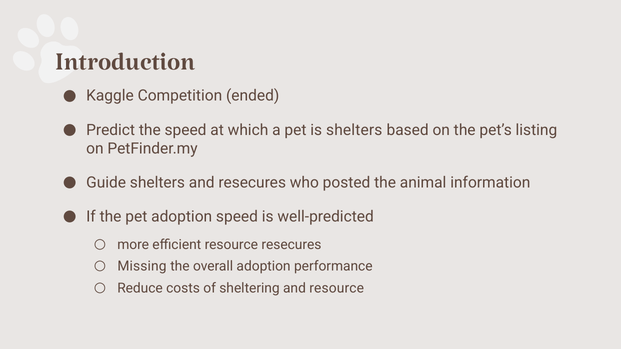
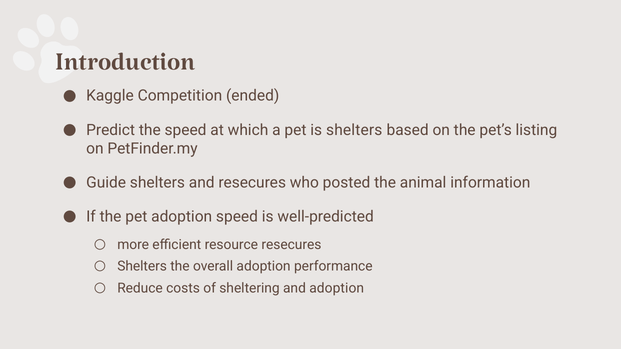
Missing at (142, 267): Missing -> Shelters
and resource: resource -> adoption
